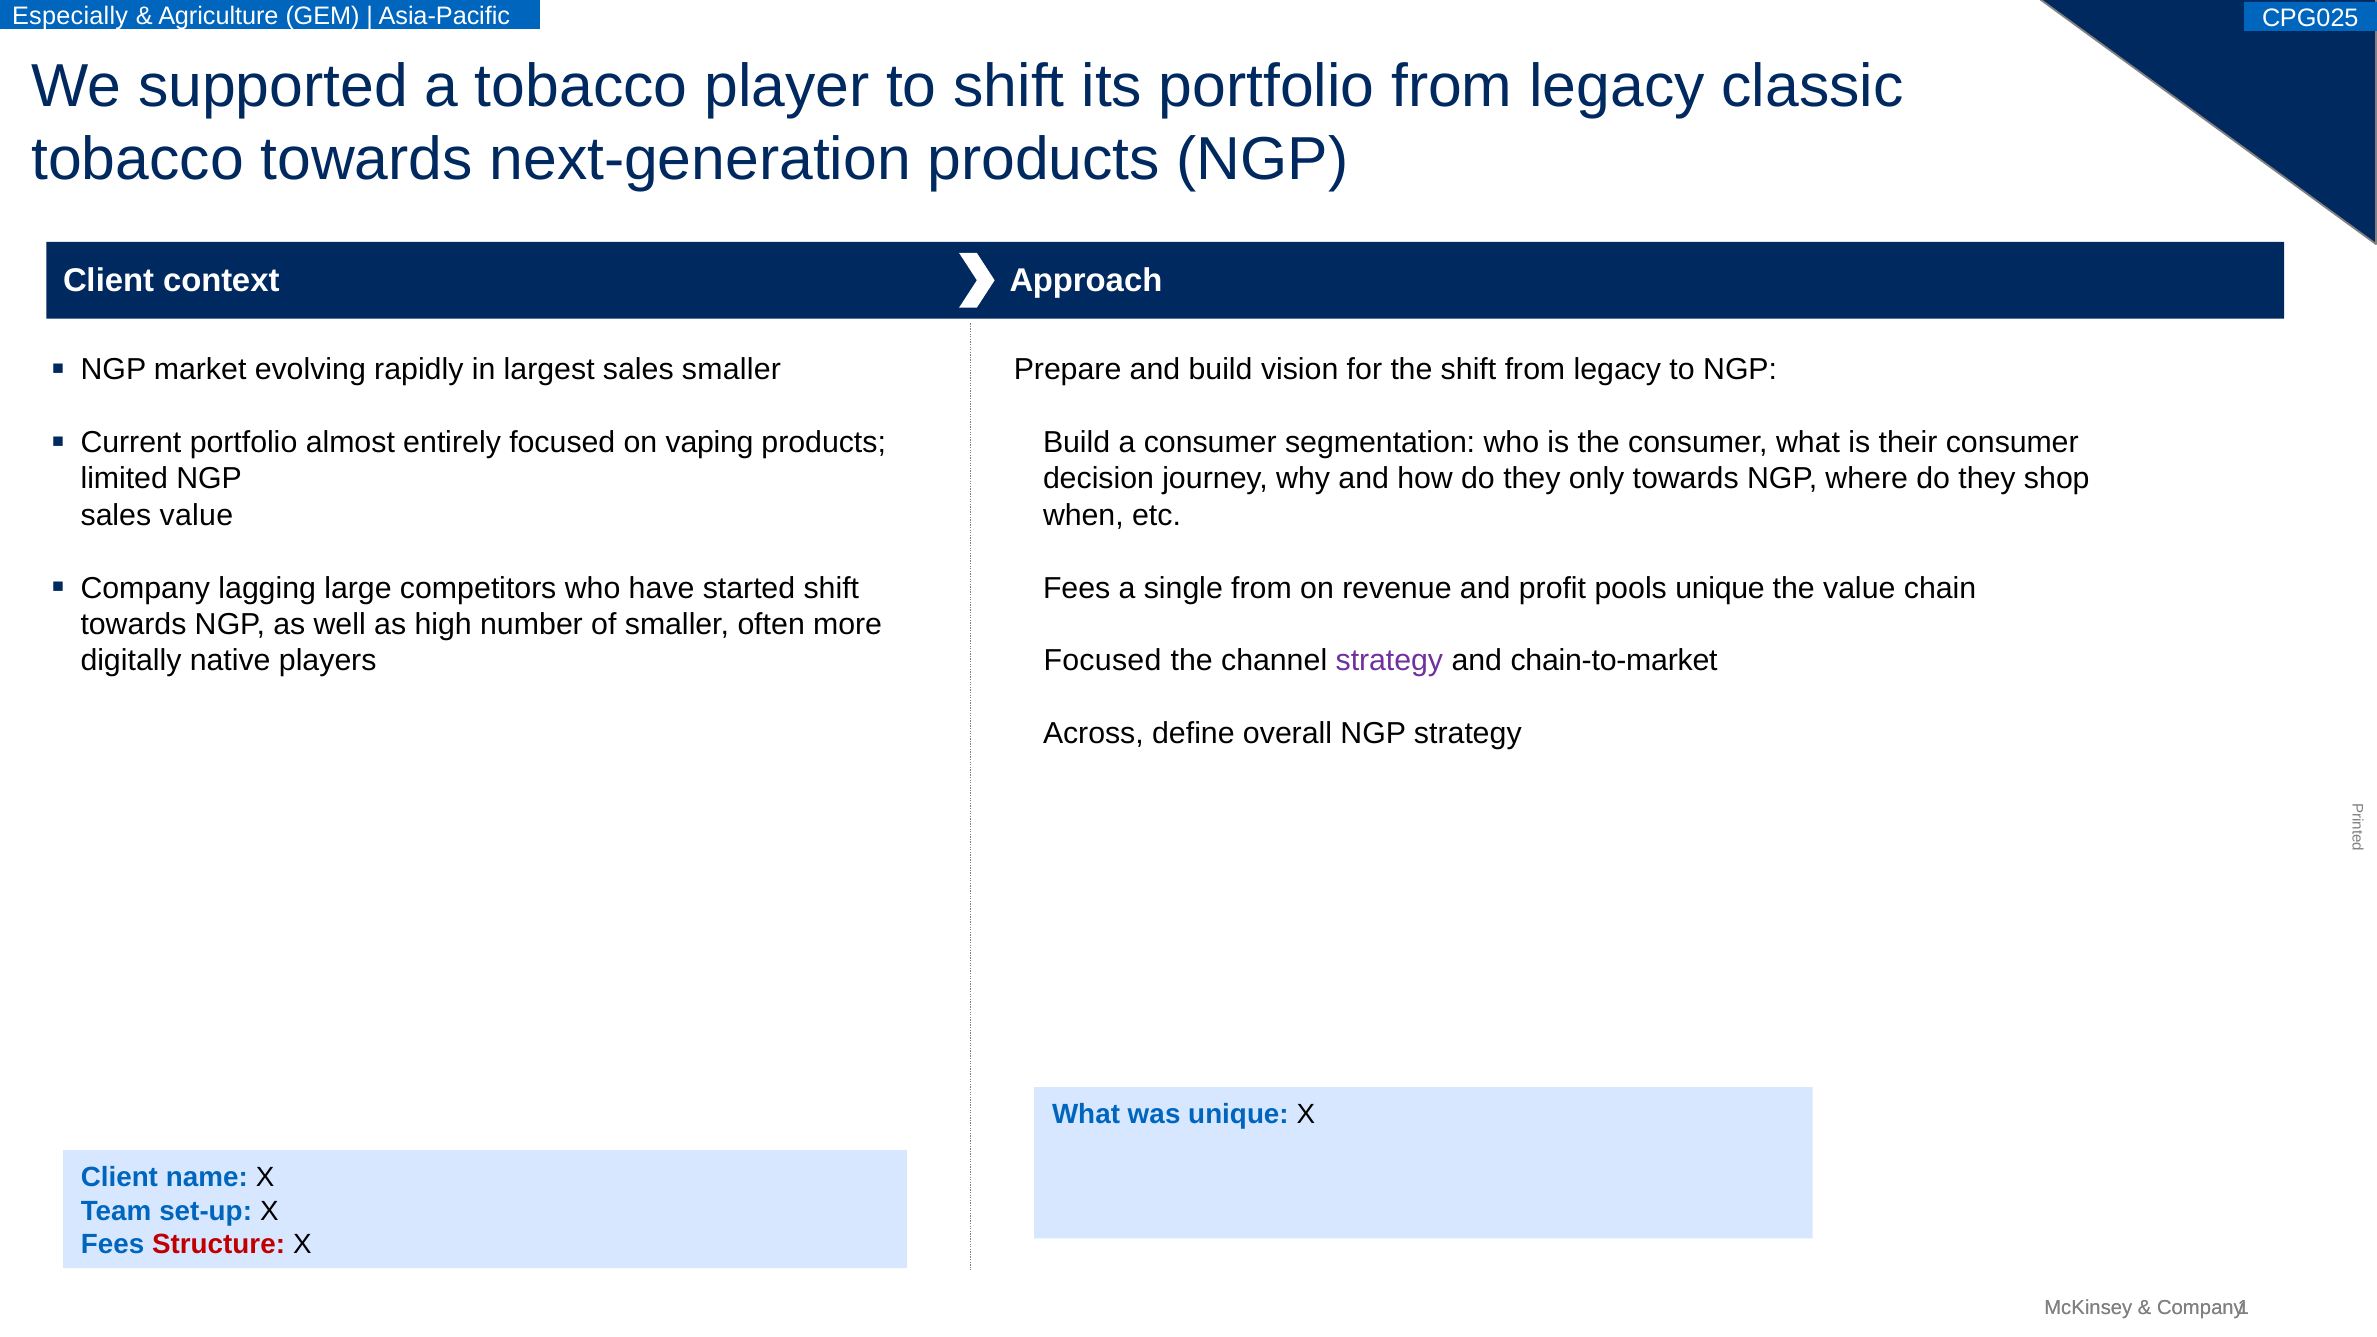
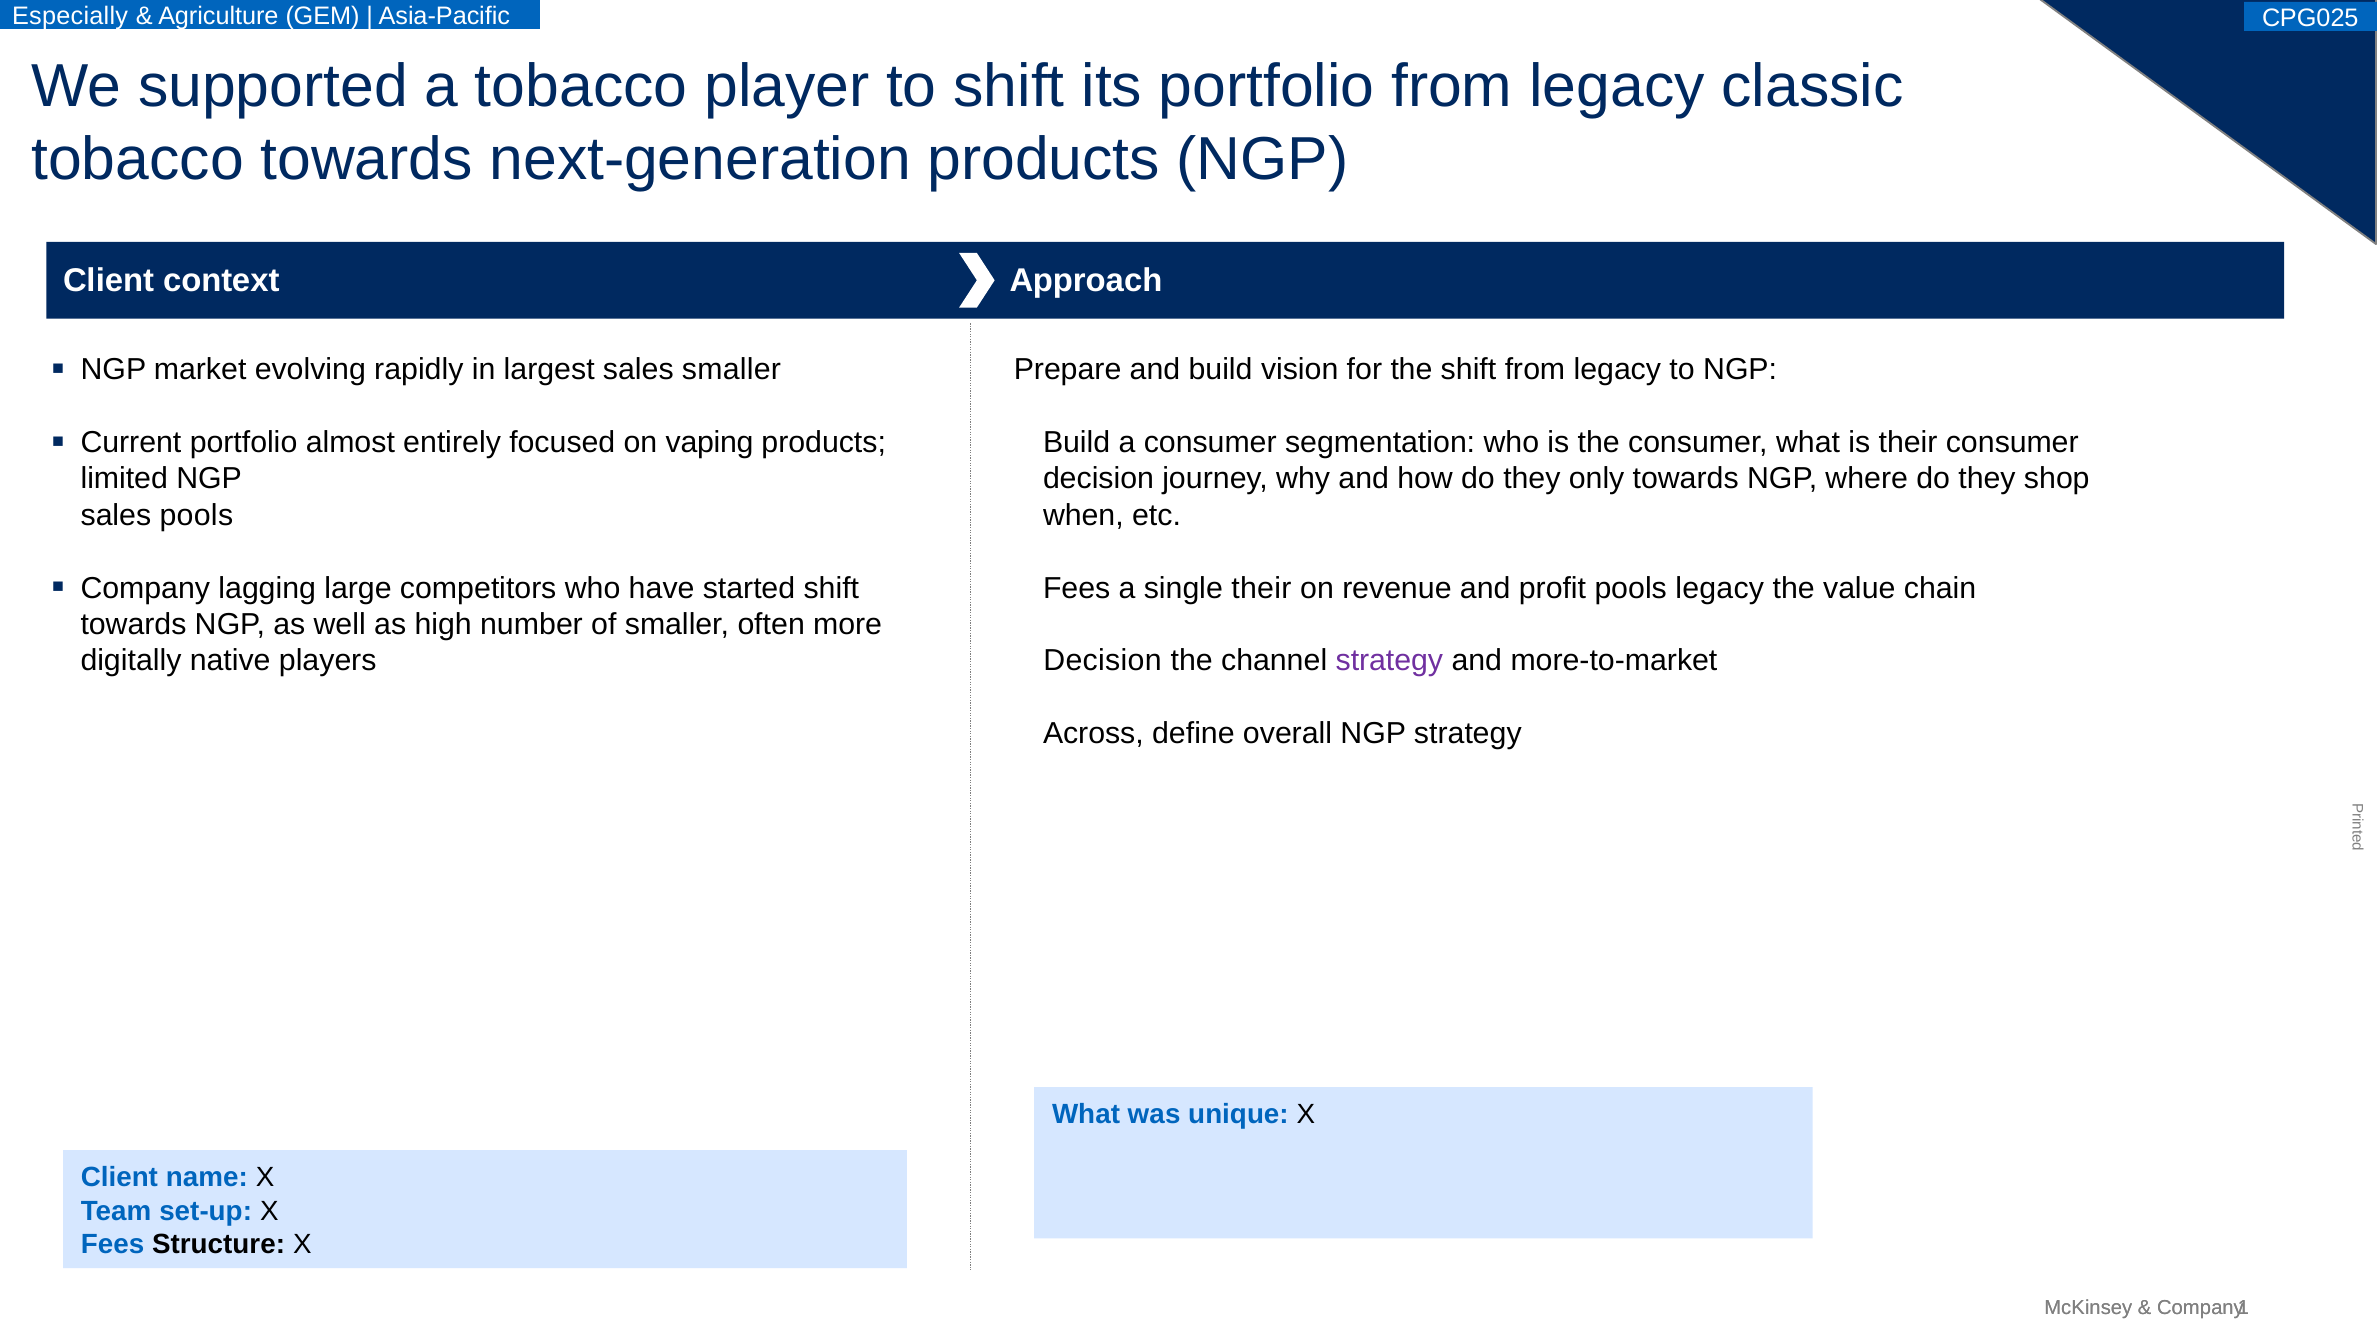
sales value: value -> pools
single from: from -> their
pools unique: unique -> legacy
Focused at (1102, 661): Focused -> Decision
chain-to-market: chain-to-market -> more-to-market
Structure colour: red -> black
